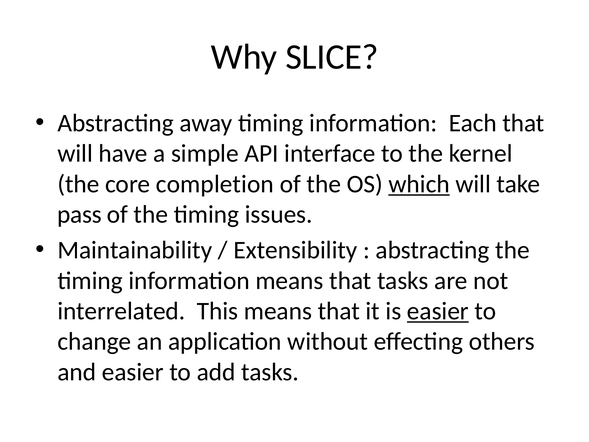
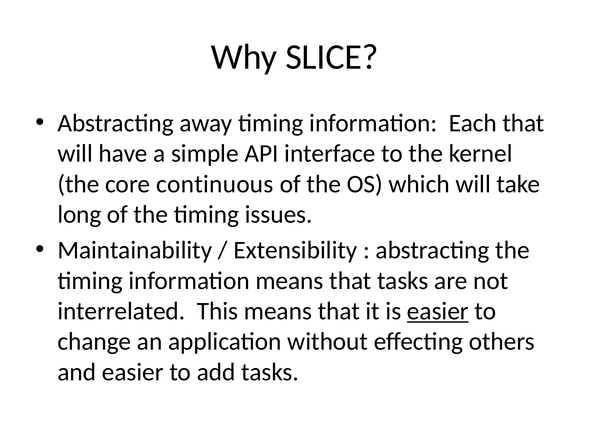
completion: completion -> continuous
which underline: present -> none
pass: pass -> long
